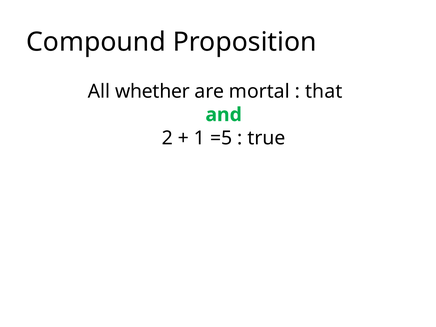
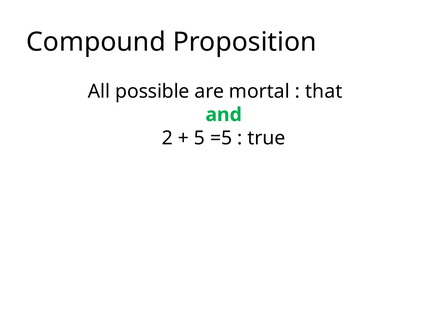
whether: whether -> possible
1: 1 -> 5
